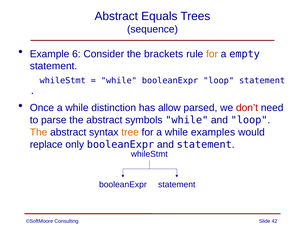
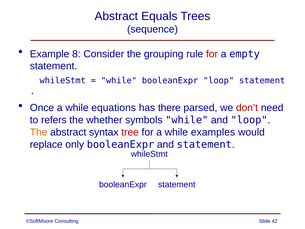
6: 6 -> 8
brackets: brackets -> grouping
for at (212, 54) colour: orange -> red
distinction: distinction -> equations
allow: allow -> there
parse: parse -> refers
abstract at (104, 120): abstract -> whether
tree colour: orange -> red
